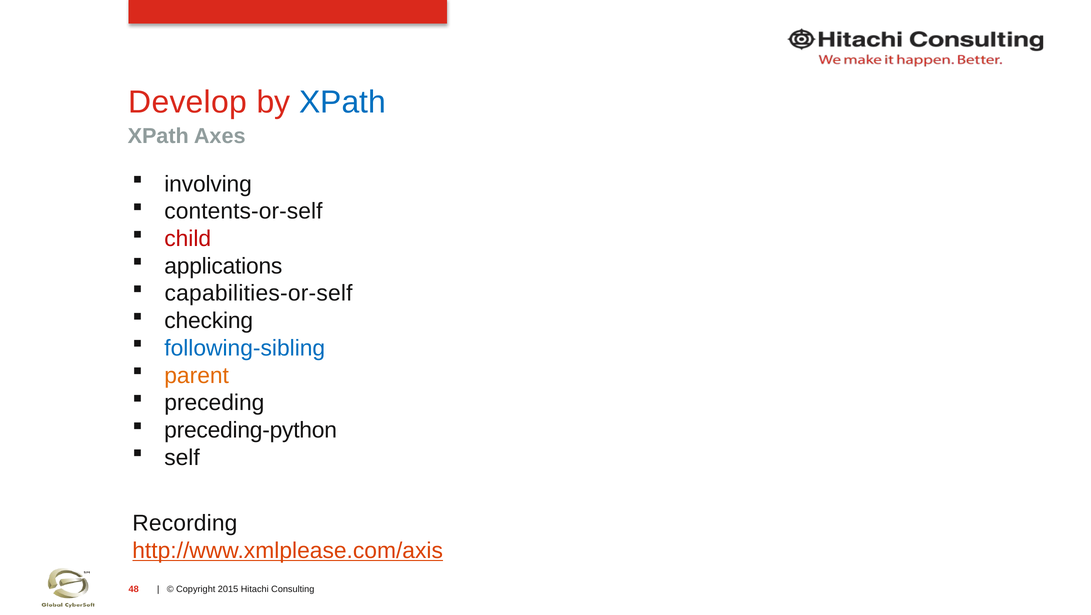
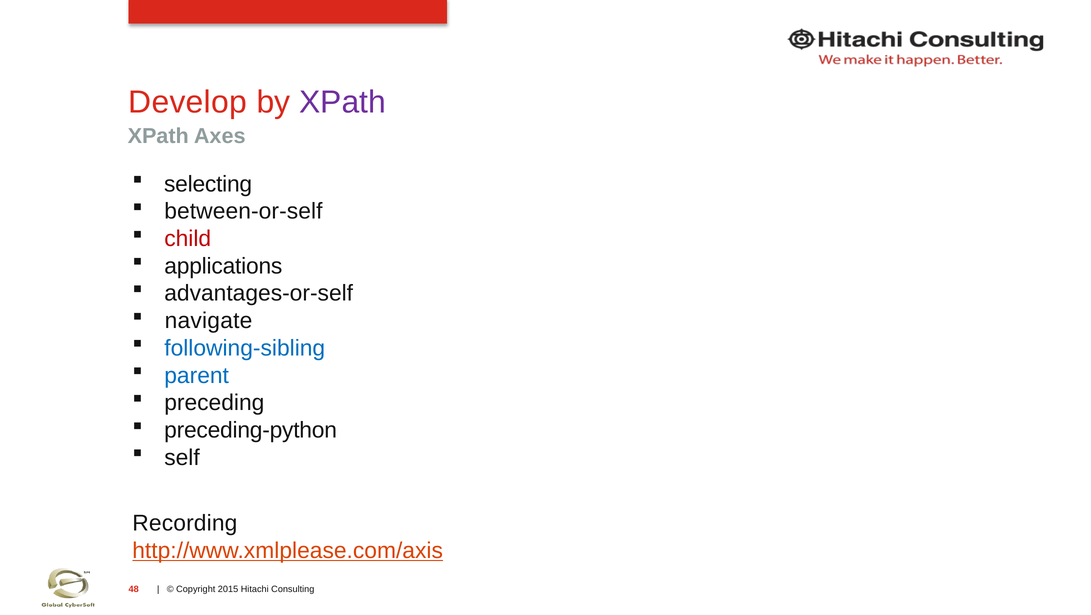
XPath at (343, 102) colour: blue -> purple
involving: involving -> selecting
contents-or-self: contents-or-self -> between-or-self
capabilities-or-self: capabilities-or-self -> advantages-or-self
checking: checking -> navigate
parent colour: orange -> blue
